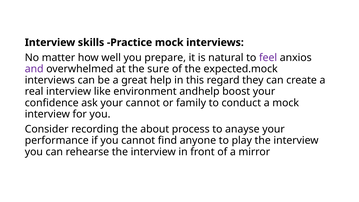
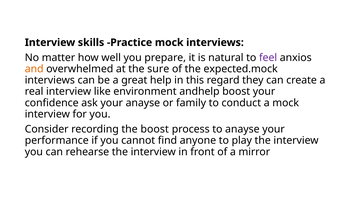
and colour: purple -> orange
your cannot: cannot -> anayse
the about: about -> boost
